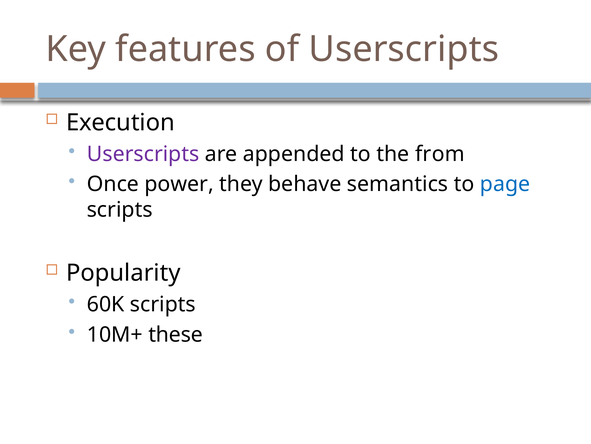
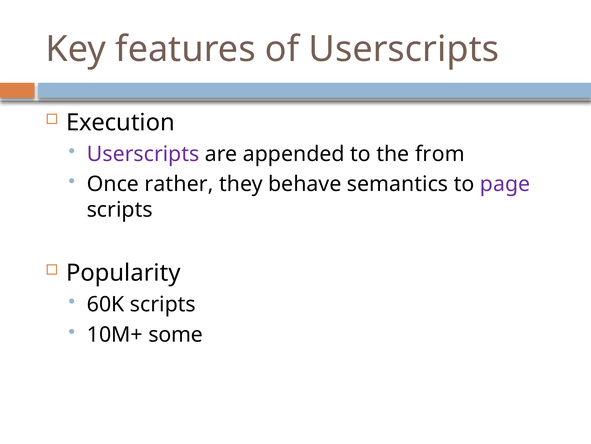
power: power -> rather
page colour: blue -> purple
these: these -> some
